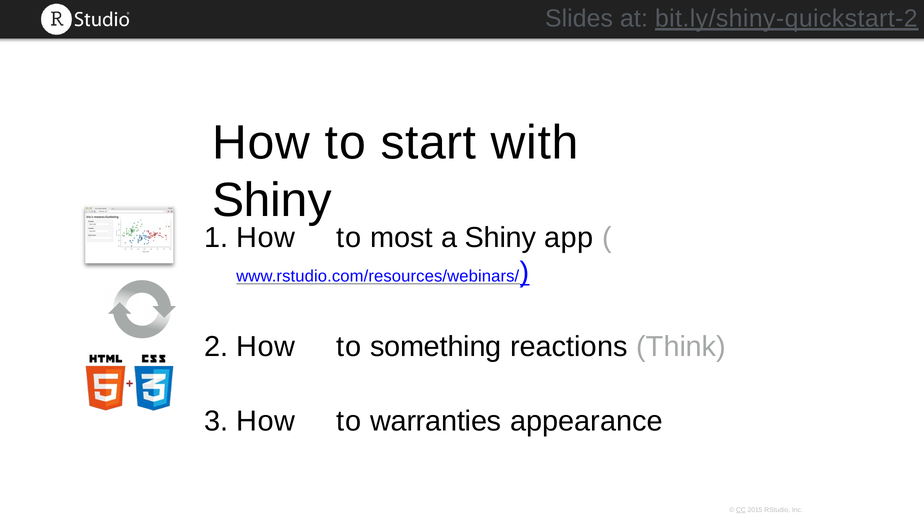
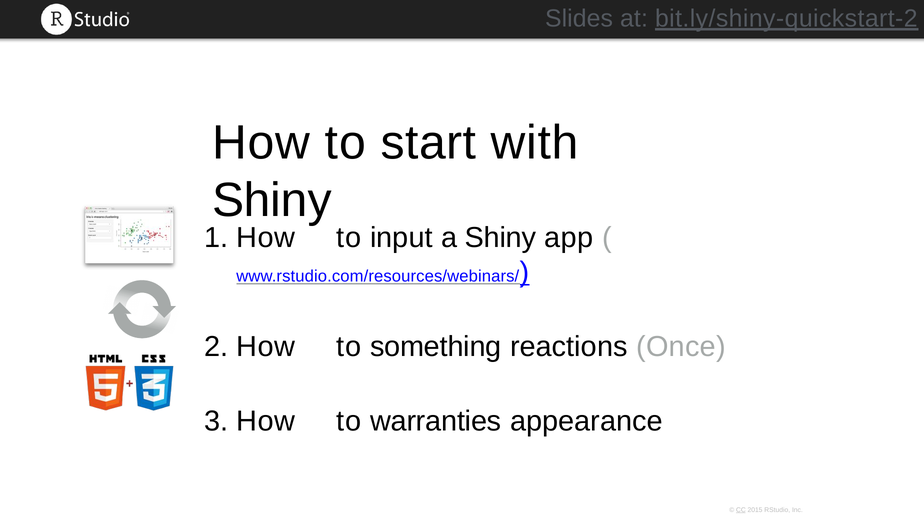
most: most -> input
Think: Think -> Once
